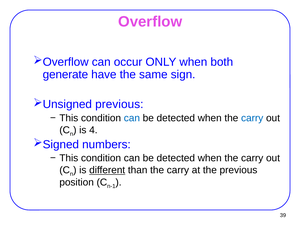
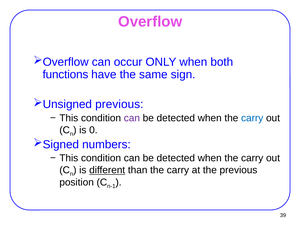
generate: generate -> functions
can at (132, 118) colour: blue -> purple
4: 4 -> 0
